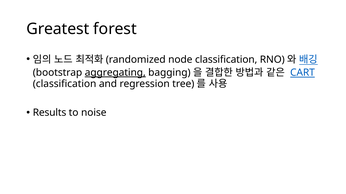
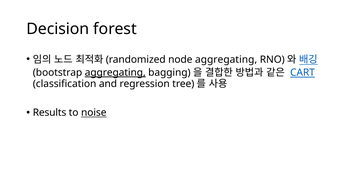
Greatest: Greatest -> Decision
node classification: classification -> aggregating
noise underline: none -> present
